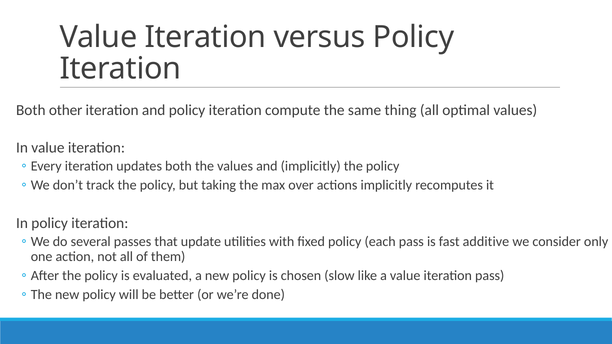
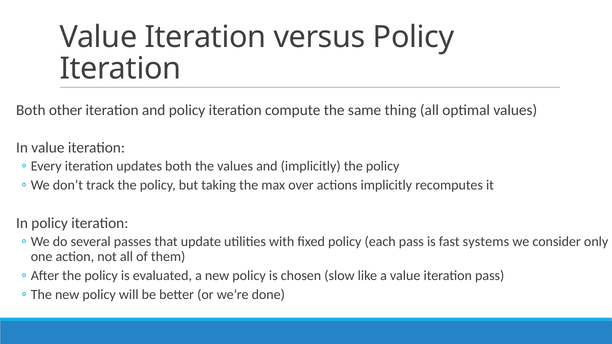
additive: additive -> systems
